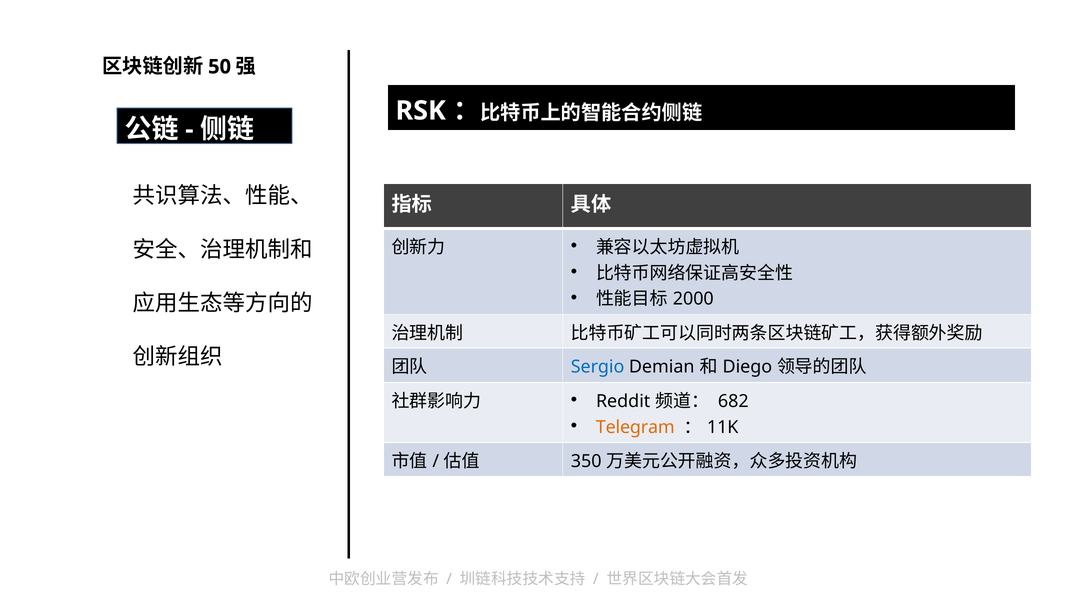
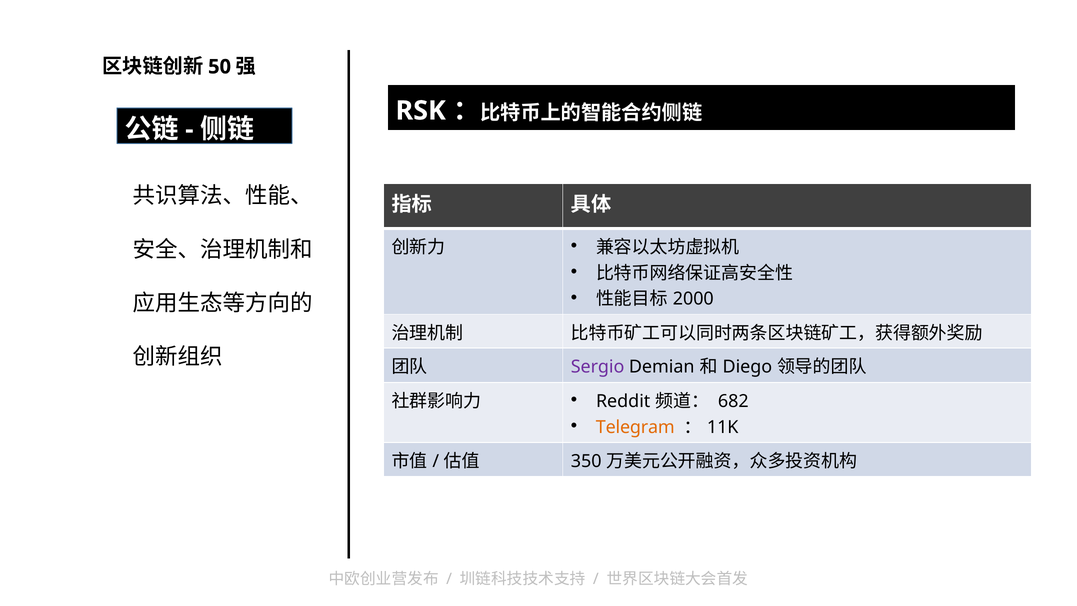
Sergio colour: blue -> purple
